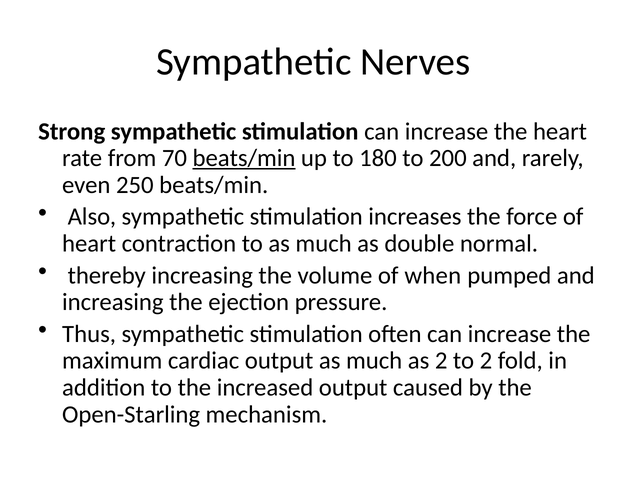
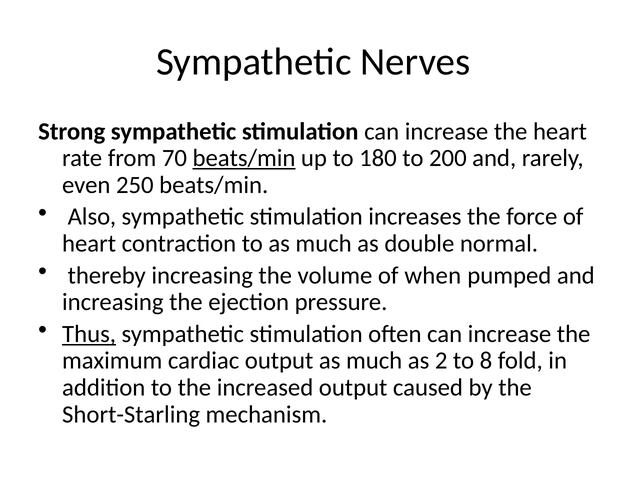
Thus underline: none -> present
to 2: 2 -> 8
Open-Starling: Open-Starling -> Short-Starling
